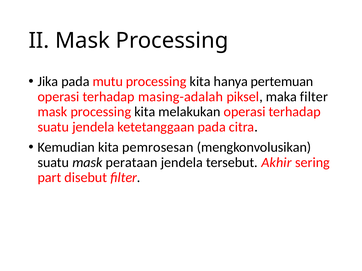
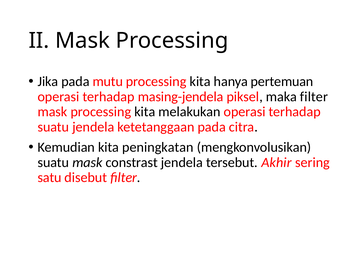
masing-adalah: masing-adalah -> masing-jendela
pemrosesan: pemrosesan -> peningkatan
perataan: perataan -> constrast
part: part -> satu
